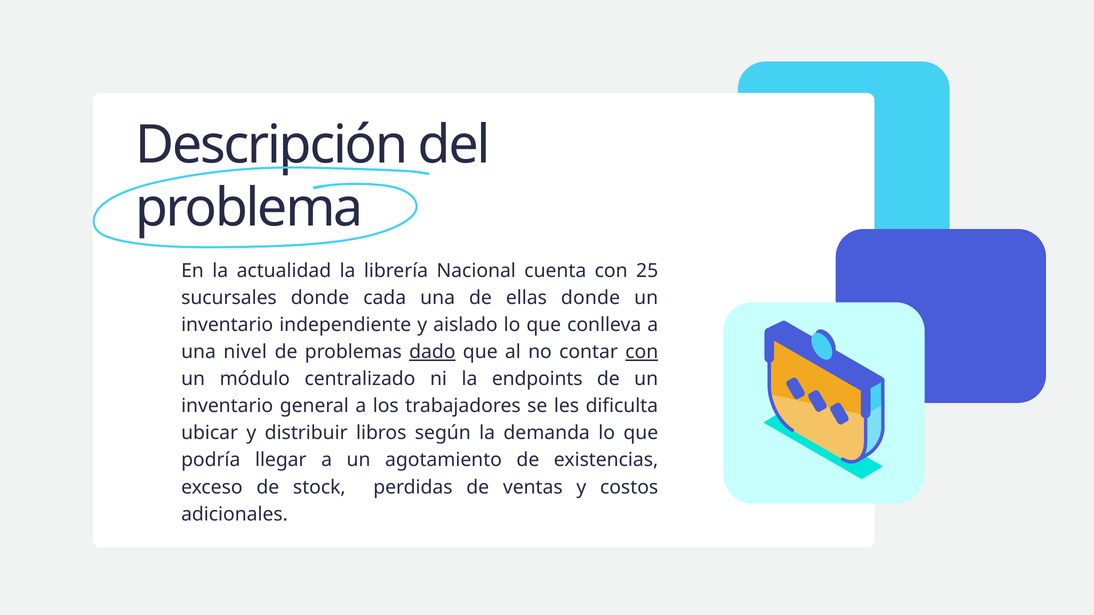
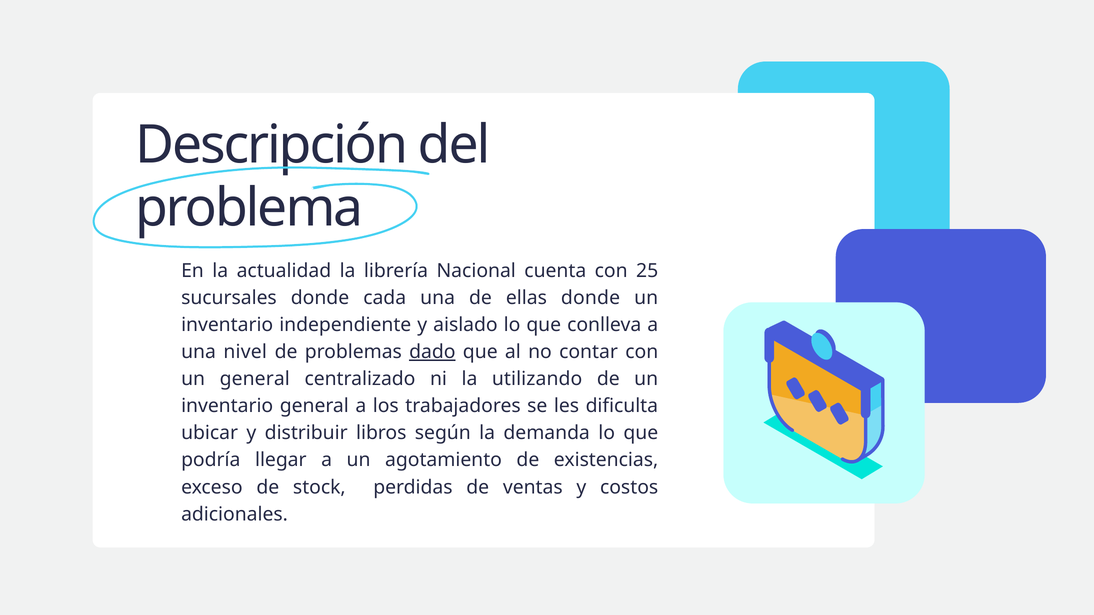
con at (642, 352) underline: present -> none
un módulo: módulo -> general
endpoints: endpoints -> utilizando
